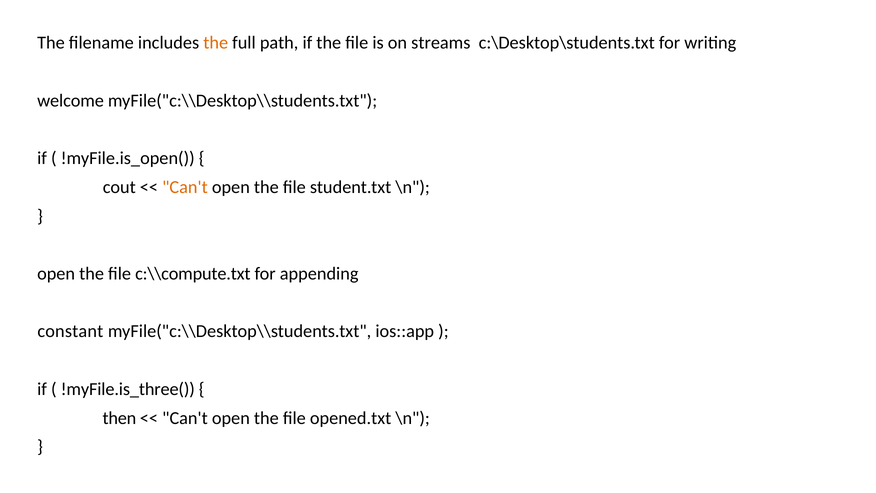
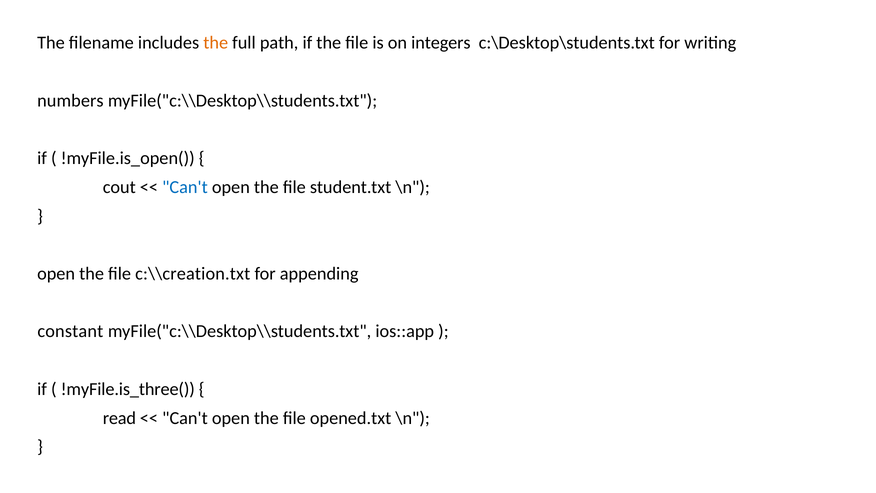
streams: streams -> integers
welcome: welcome -> numbers
Can't at (185, 187) colour: orange -> blue
c:\\compute.txt: c:\\compute.txt -> c:\\creation.txt
then: then -> read
